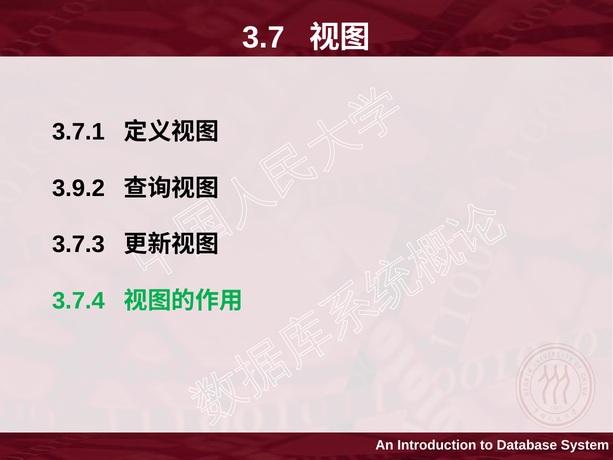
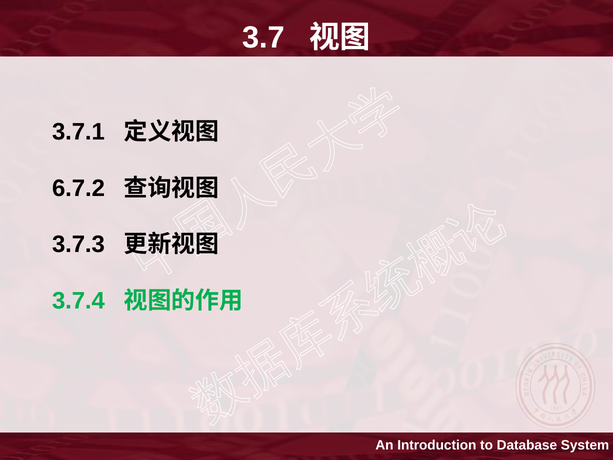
3.9.2: 3.9.2 -> 6.7.2
